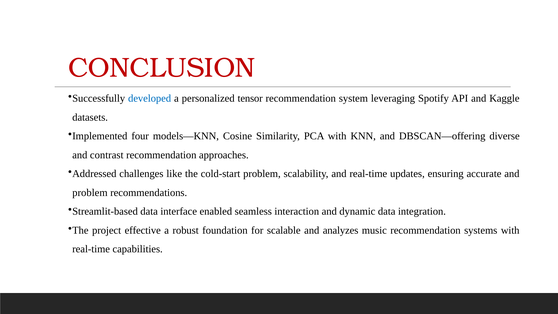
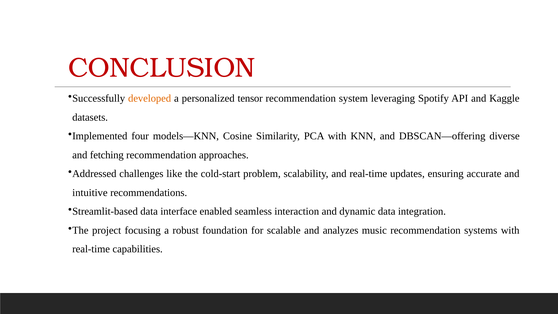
developed colour: blue -> orange
contrast: contrast -> fetching
problem at (90, 193): problem -> intuitive
effective: effective -> focusing
